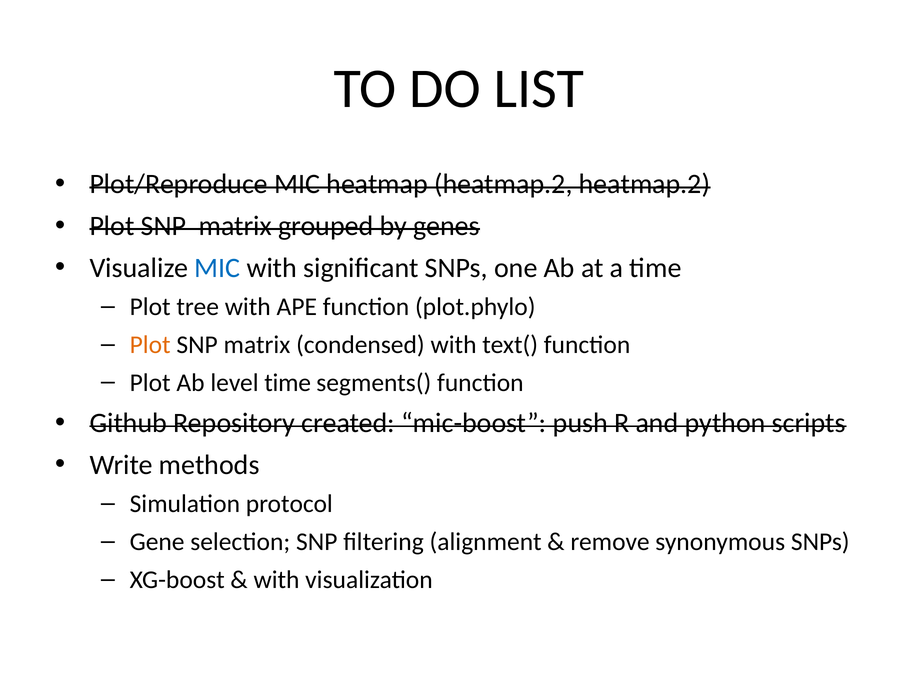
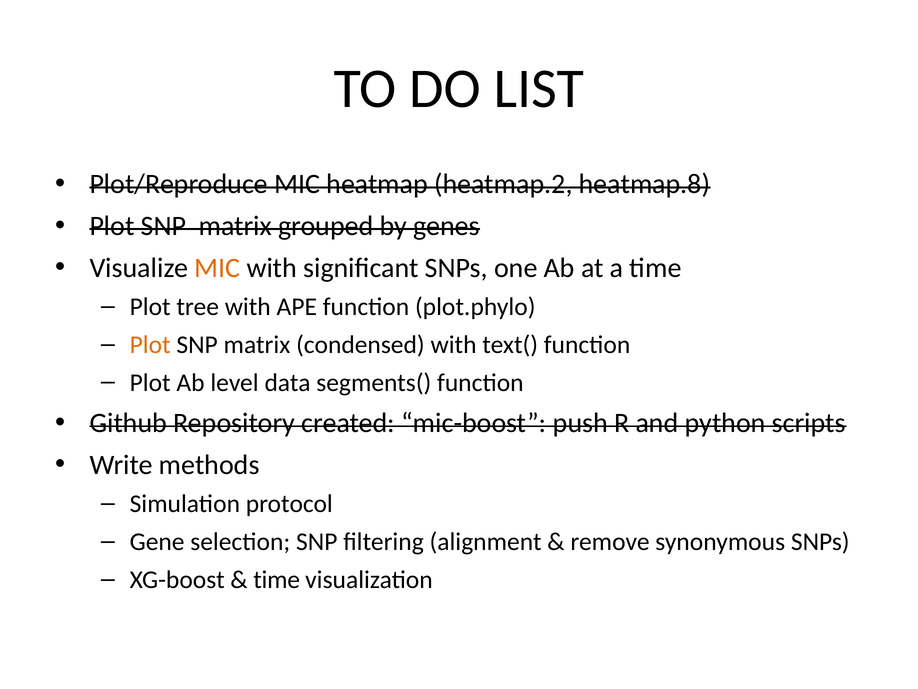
heatmap.2 heatmap.2: heatmap.2 -> heatmap.8
MIC at (217, 268) colour: blue -> orange
level time: time -> data
with at (277, 579): with -> time
